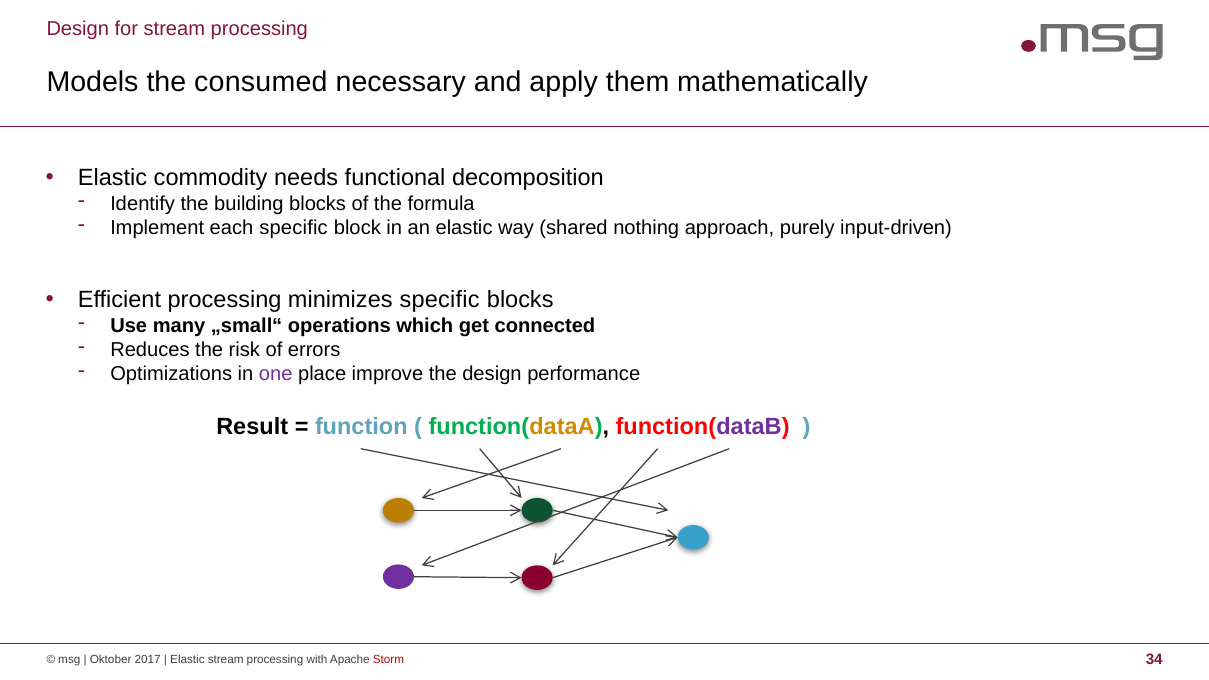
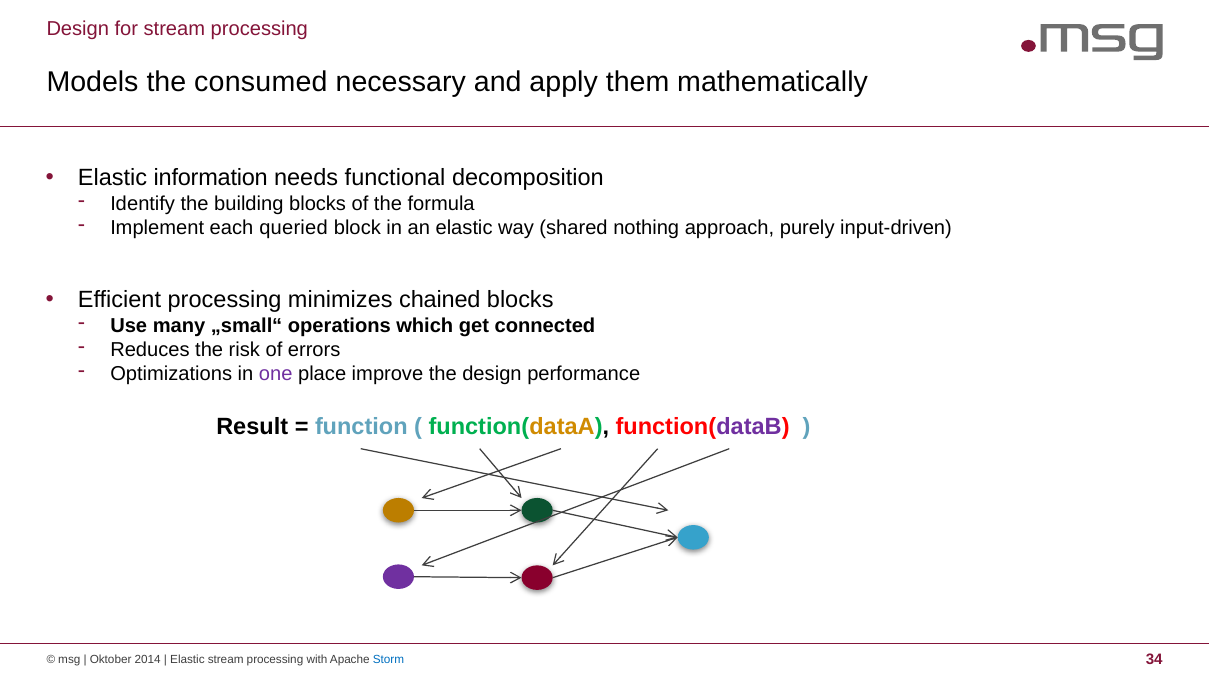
commodity: commodity -> information
each specific: specific -> queried
minimizes specific: specific -> chained
2017: 2017 -> 2014
Storm colour: red -> blue
